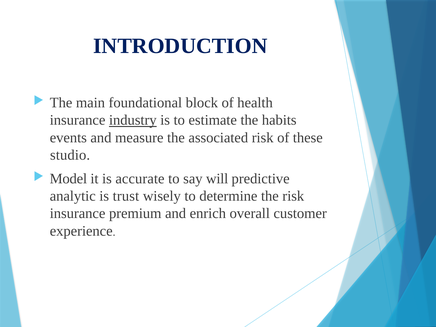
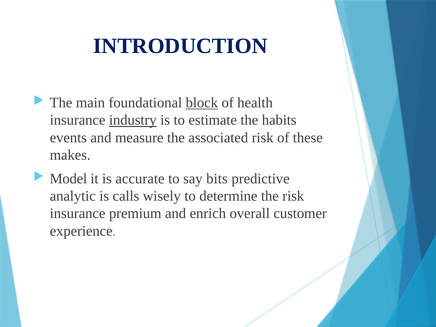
block underline: none -> present
studio: studio -> makes
will: will -> bits
trust: trust -> calls
